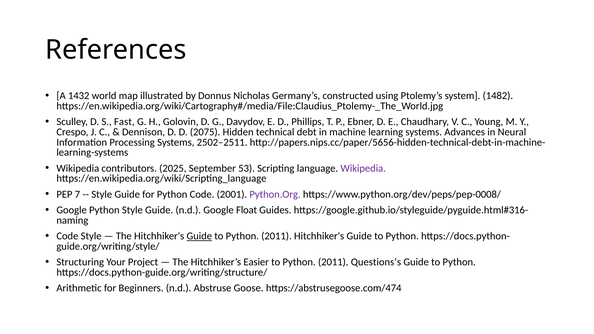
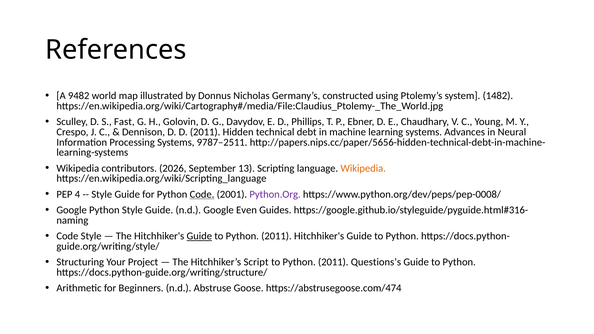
1432: 1432 -> 9482
D 2075: 2075 -> 2011
2502–2511: 2502–2511 -> 9787–2511
2025: 2025 -> 2026
53: 53 -> 13
Wikipedia at (363, 168) colour: purple -> orange
7: 7 -> 4
Code at (202, 194) underline: none -> present
Float: Float -> Even
Easier: Easier -> Script
